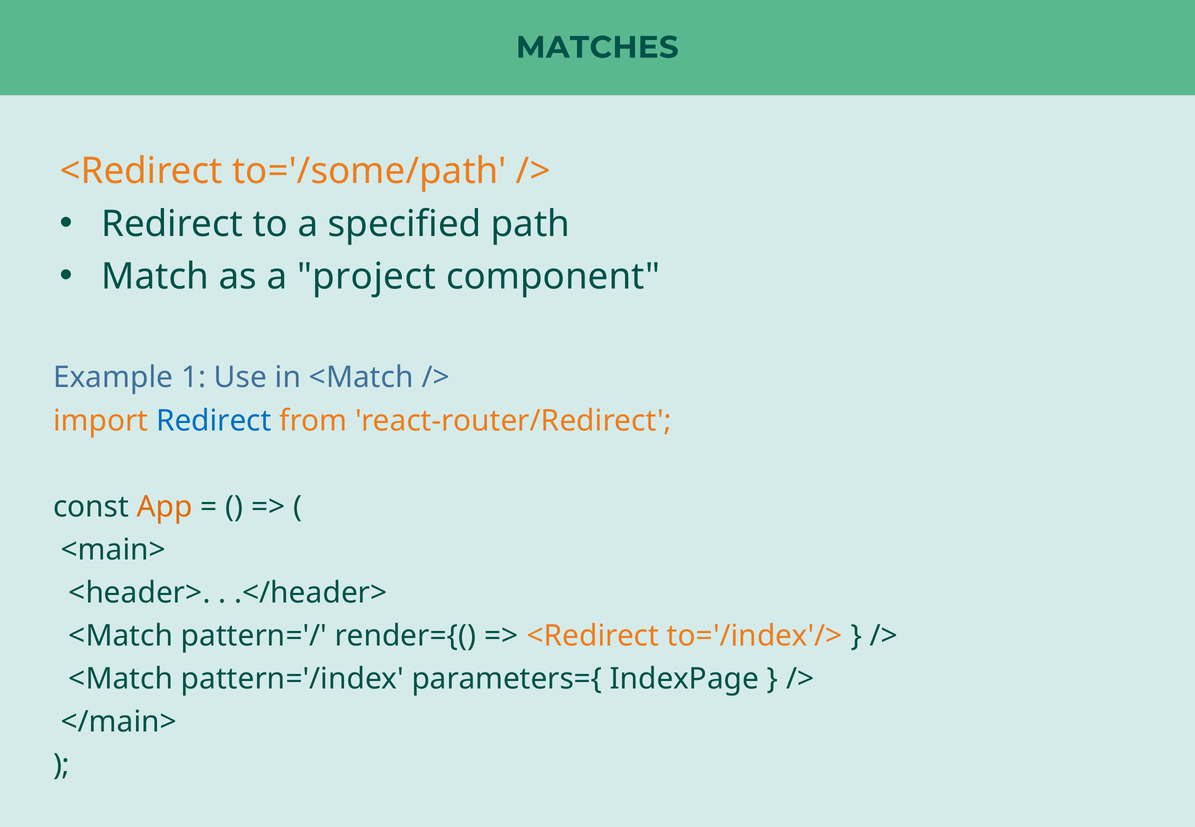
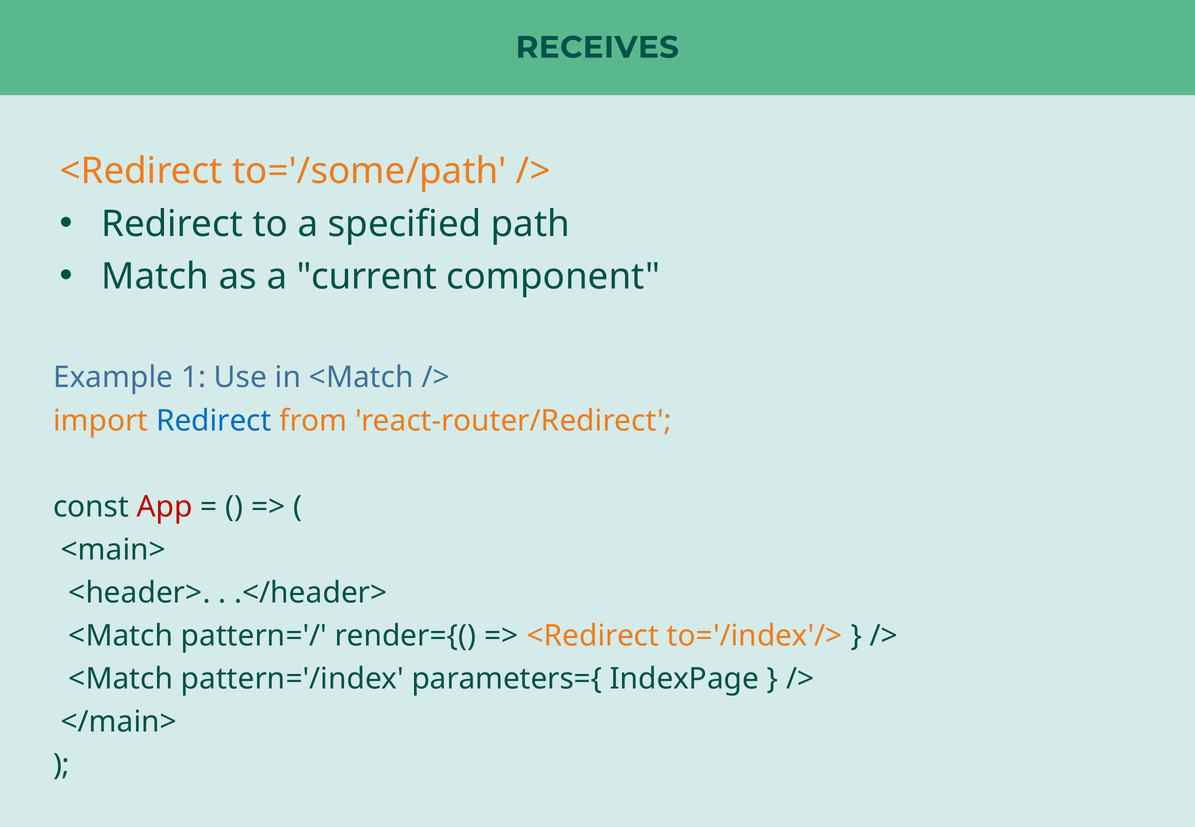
MATCHES: MATCHES -> RECEIVES
project: project -> current
App colour: orange -> red
